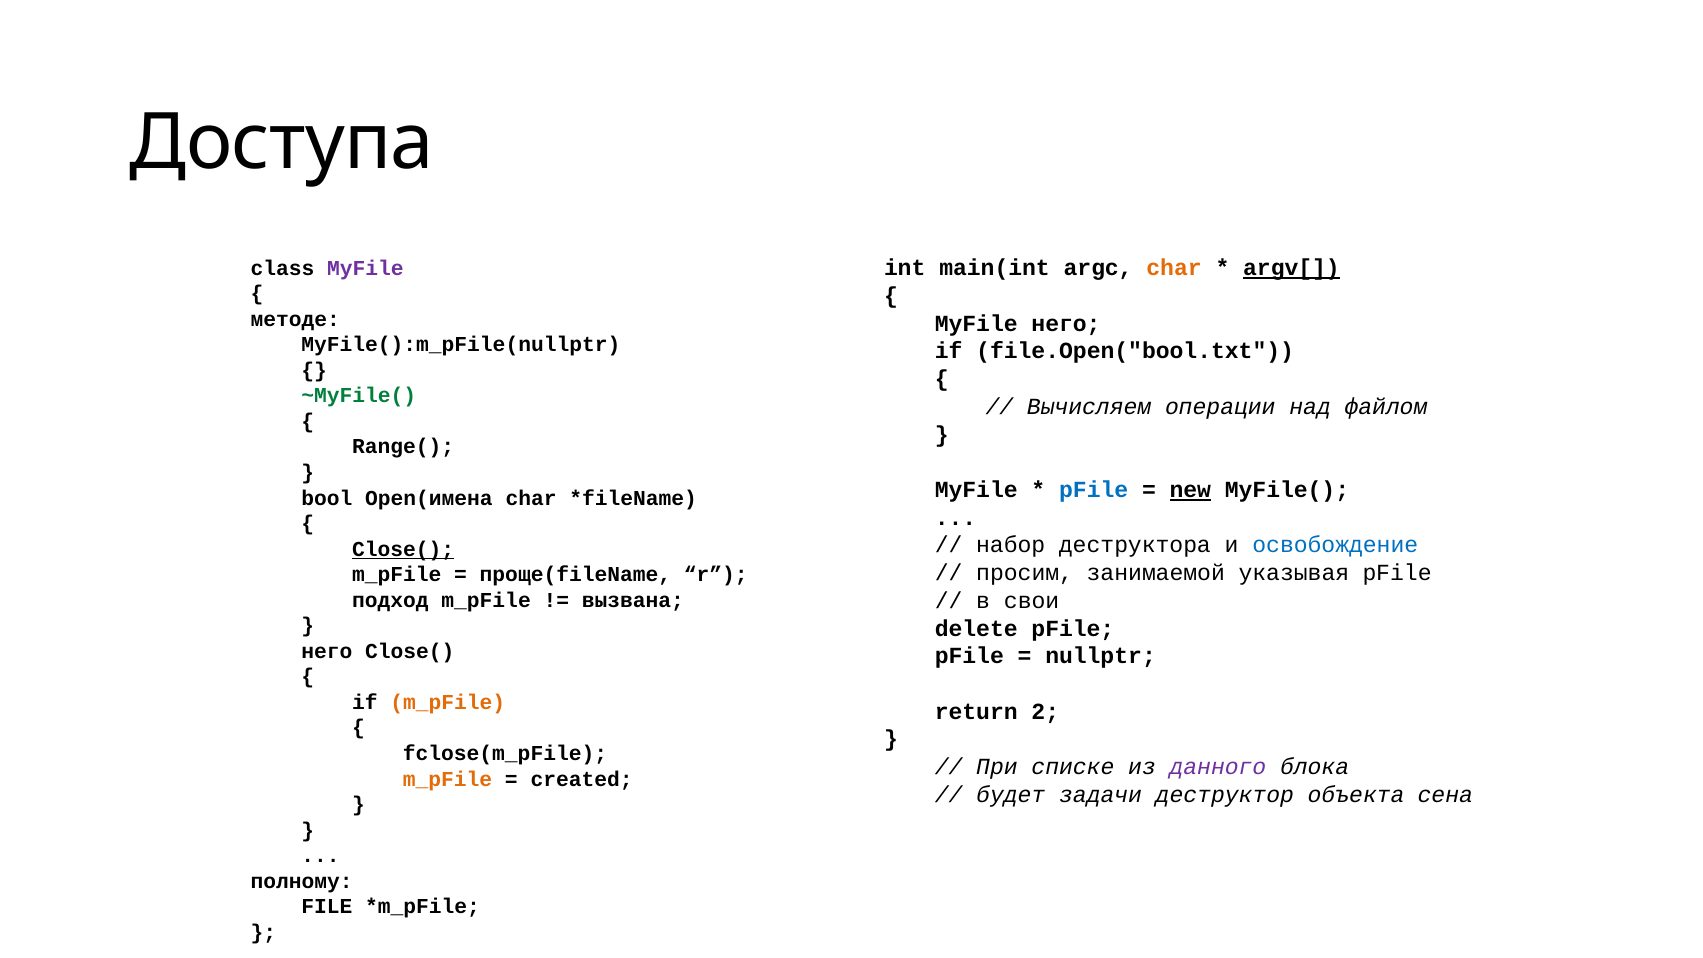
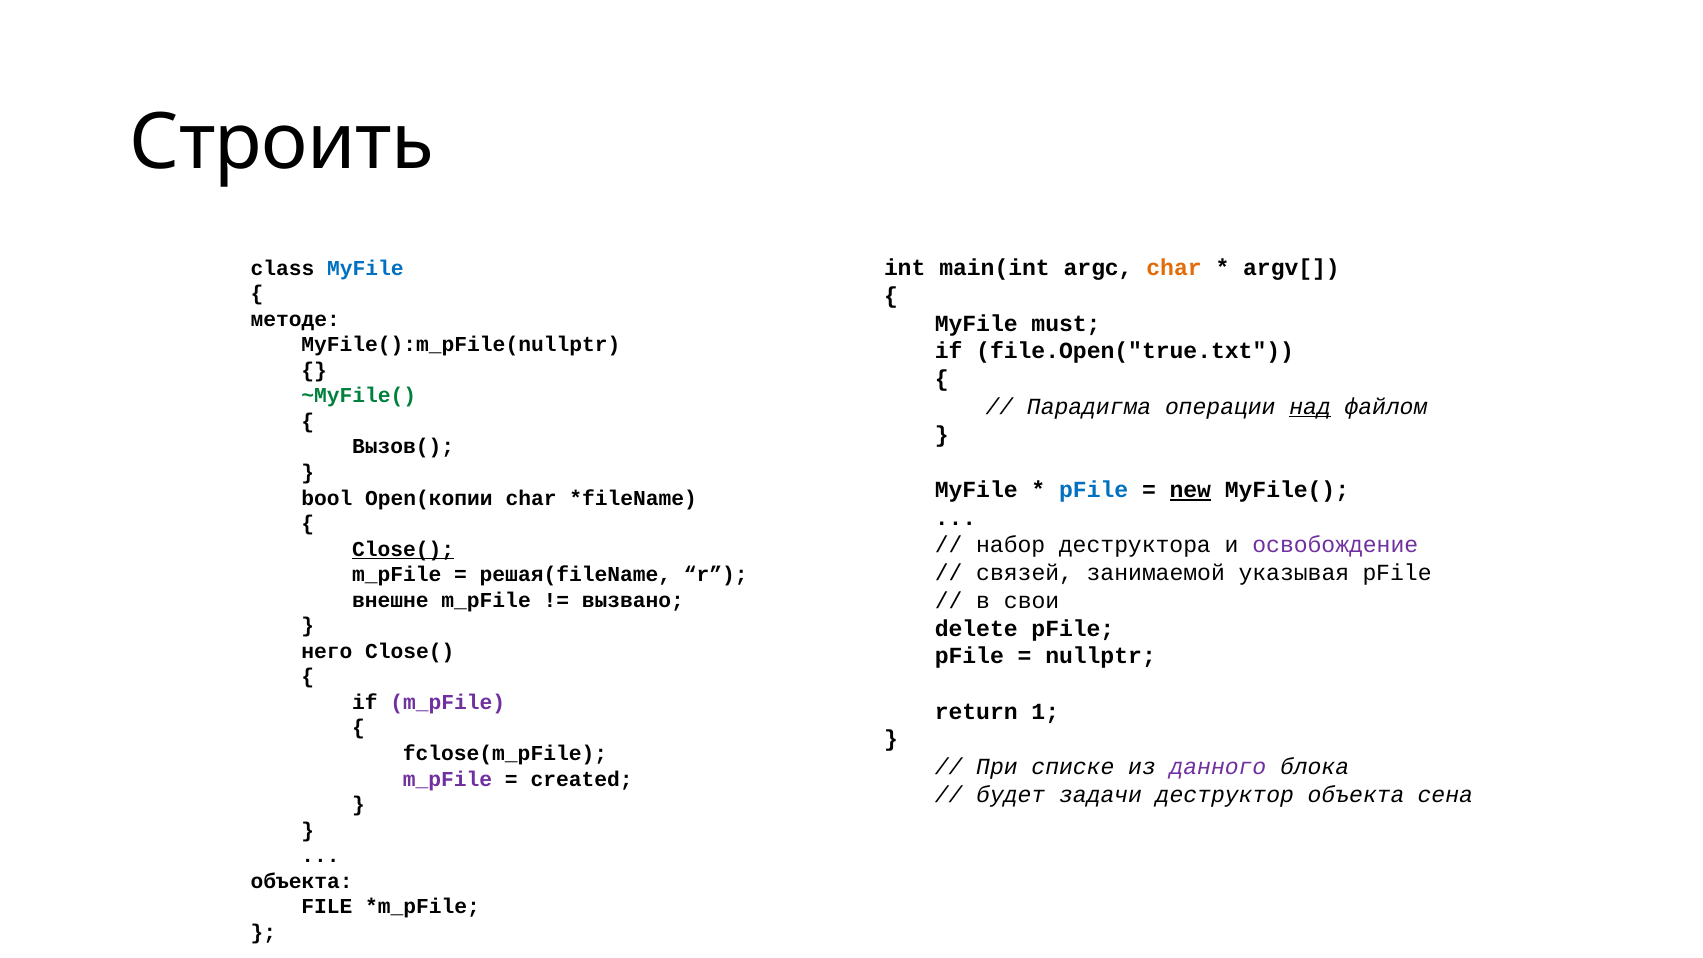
Доступа: Доступа -> Строить
argv[ underline: present -> none
MyFile at (365, 268) colour: purple -> blue
MyFile него: него -> must
file.Open("bool.txt: file.Open("bool.txt -> file.Open("true.txt
Вычисляем: Вычисляем -> Парадигма
над underline: none -> present
Range(: Range( -> Вызов(
Open(имена: Open(имена -> Open(копии
освобождение colour: blue -> purple
просим: просим -> связей
проще(fileName: проще(fileName -> решая(fileName
подход: подход -> внешне
вызвана: вызвана -> вызвано
m_pFile at (448, 702) colour: orange -> purple
2: 2 -> 1
m_pFile at (448, 779) colour: orange -> purple
полному at (302, 881): полному -> объекта
